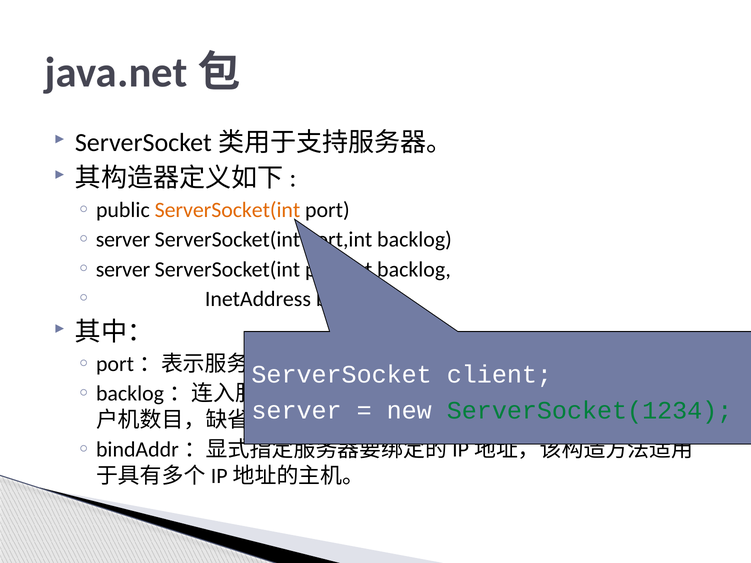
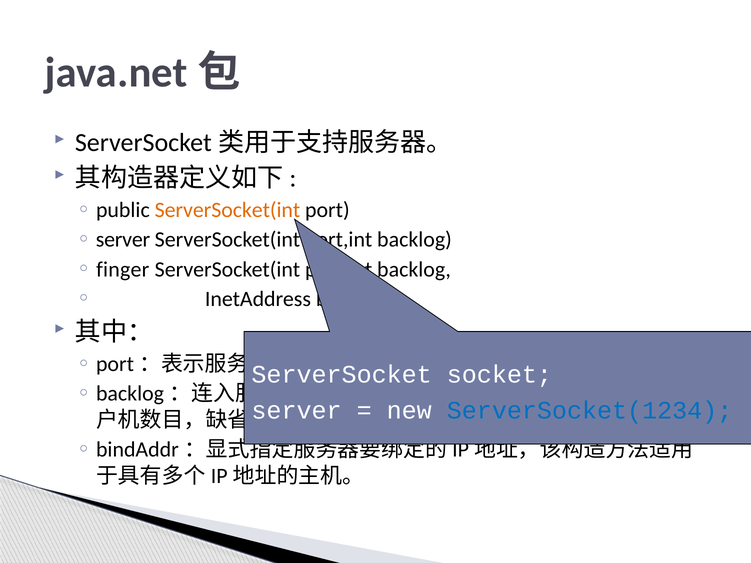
server at (123, 269): server -> finger
client: client -> socket
ServerSocket(1234 colour: green -> blue
